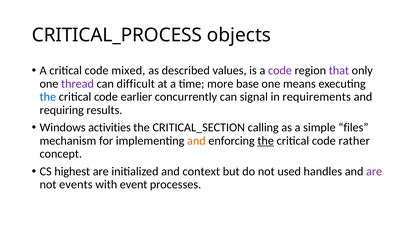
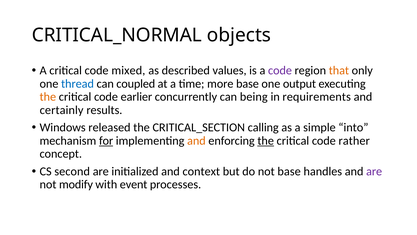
CRITICAL_PROCESS: CRITICAL_PROCESS -> CRITICAL_NORMAL
that colour: purple -> orange
thread colour: purple -> blue
difficult: difficult -> coupled
means: means -> output
the at (48, 97) colour: blue -> orange
signal: signal -> being
requiring: requiring -> certainly
activities: activities -> released
files: files -> into
for underline: none -> present
highest: highest -> second
not used: used -> base
events: events -> modify
